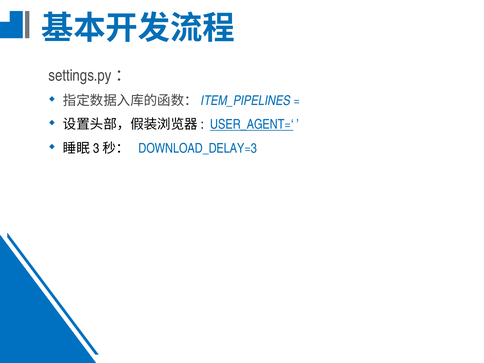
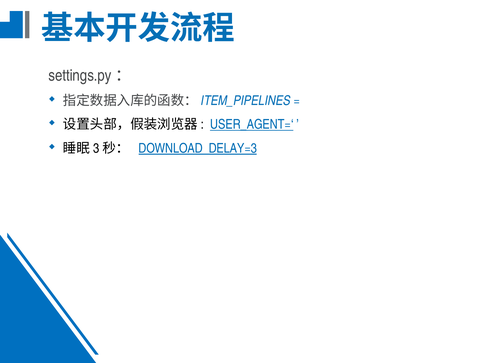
DOWNLOAD_DELAY=3 underline: none -> present
